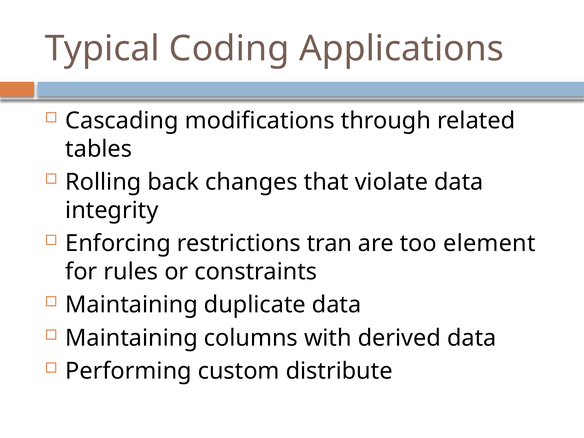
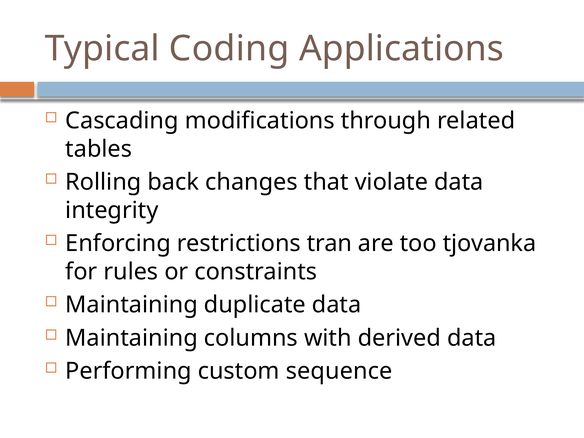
element: element -> tjovanka
distribute: distribute -> sequence
